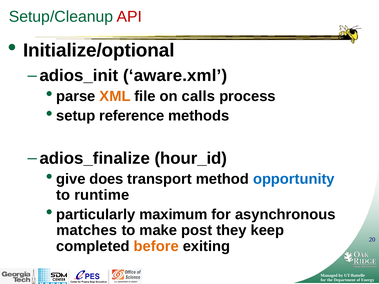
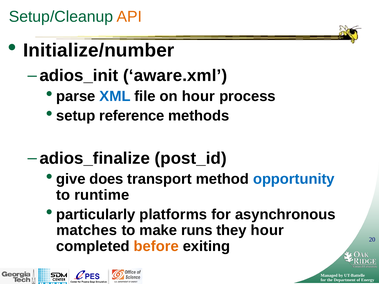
API colour: red -> orange
Initialize/optional: Initialize/optional -> Initialize/number
XML colour: orange -> blue
on calls: calls -> hour
hour_id: hour_id -> post_id
maximum: maximum -> platforms
post: post -> runs
they keep: keep -> hour
